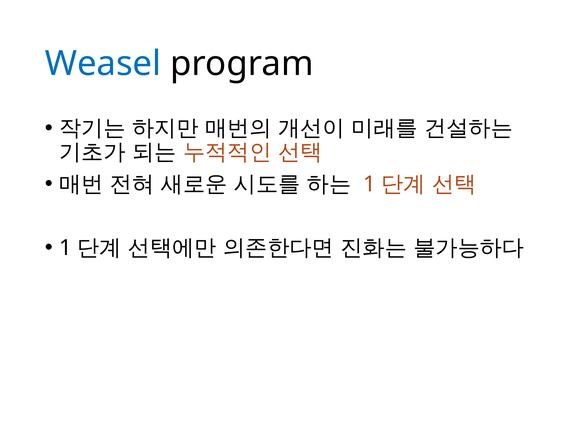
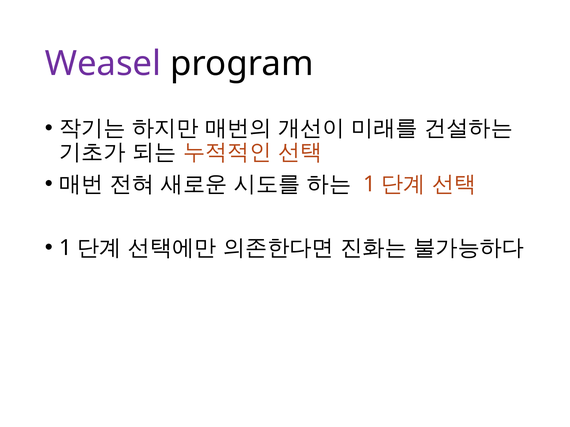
Weasel colour: blue -> purple
